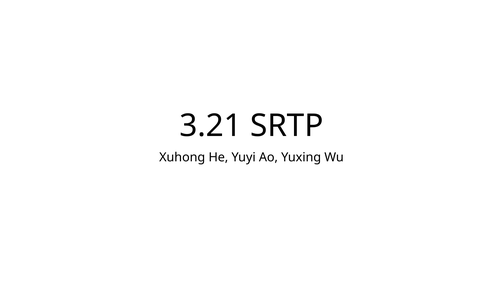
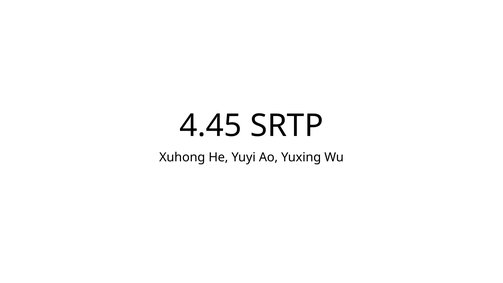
3.21: 3.21 -> 4.45
